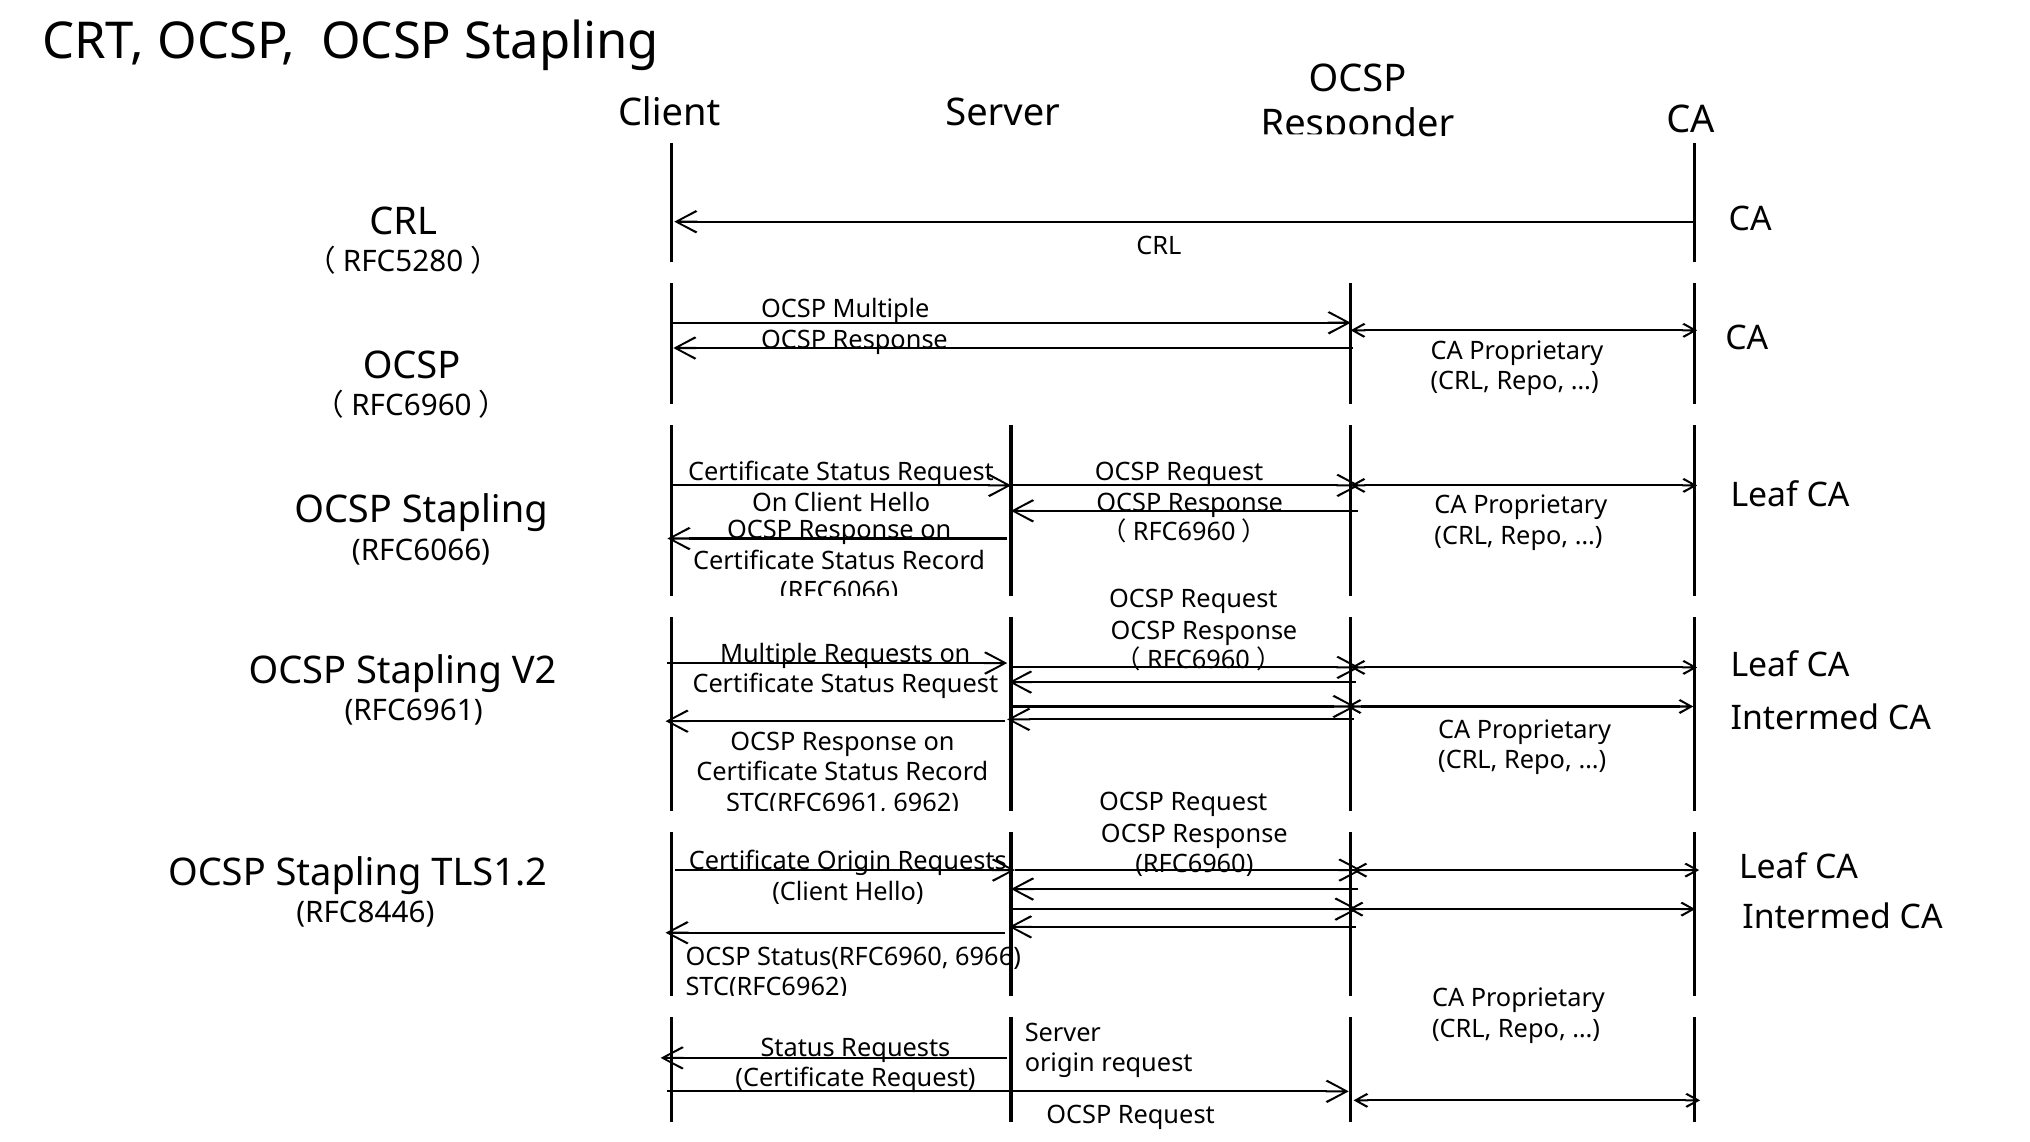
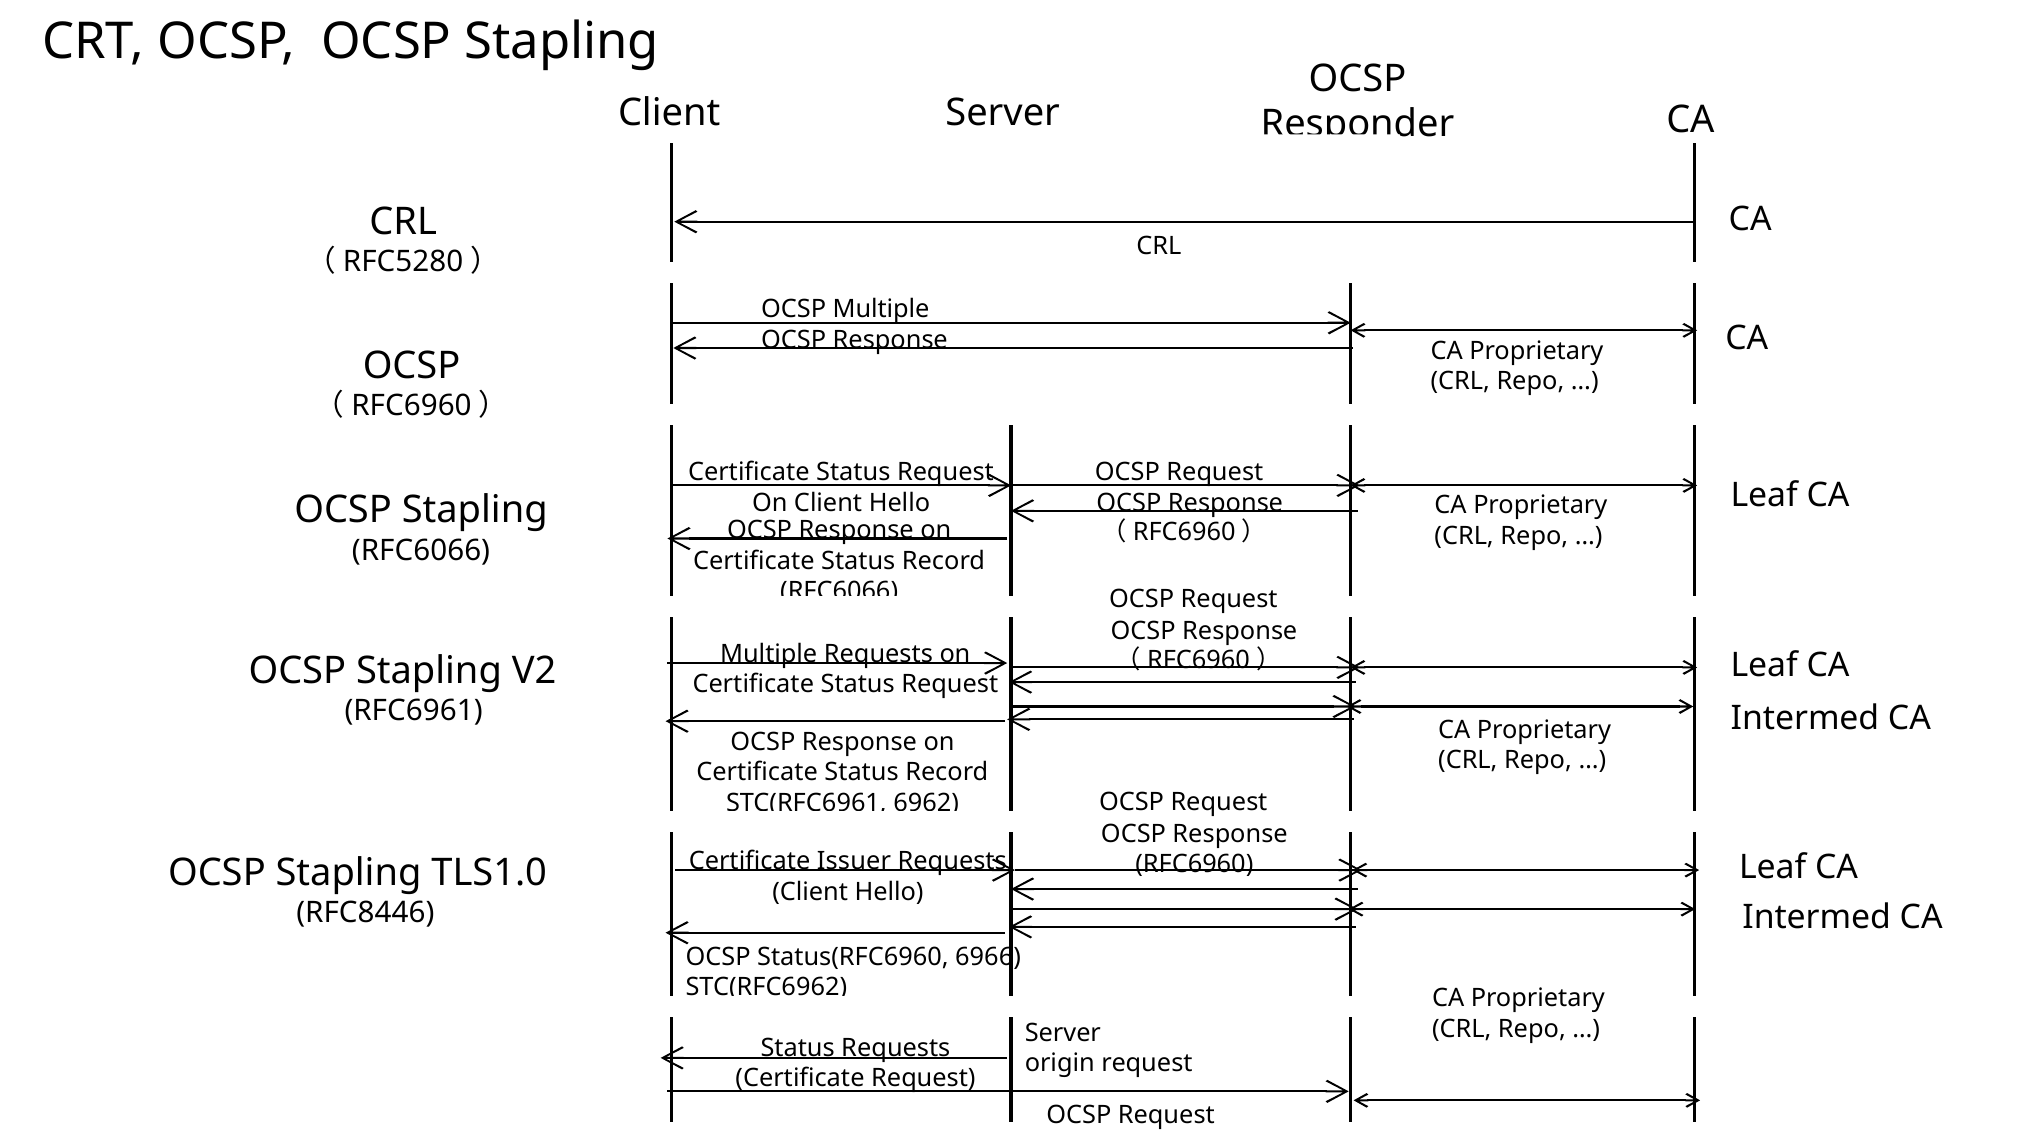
Certificate Origin: Origin -> Issuer
TLS1.2: TLS1.2 -> TLS1.0
